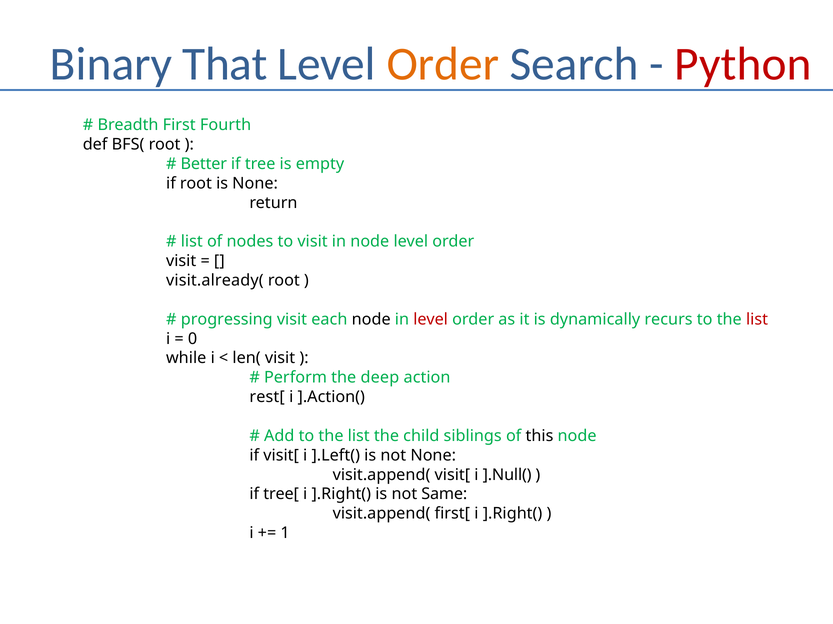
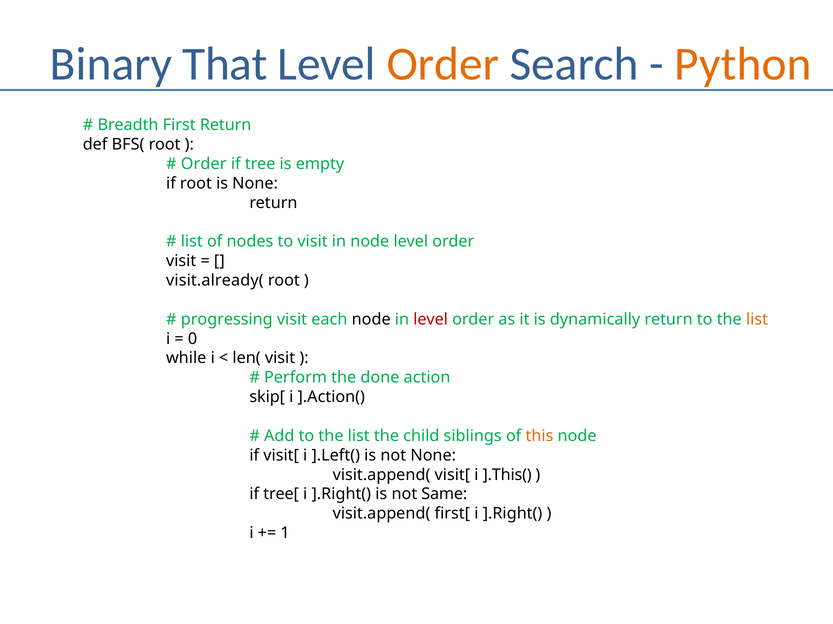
Python colour: red -> orange
First Fourth: Fourth -> Return
Better at (204, 164): Better -> Order
dynamically recurs: recurs -> return
list at (757, 320) colour: red -> orange
deep: deep -> done
rest[: rest[ -> skip[
this colour: black -> orange
].Null(: ].Null( -> ].This(
